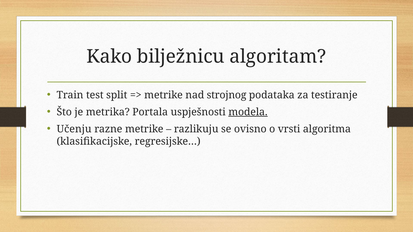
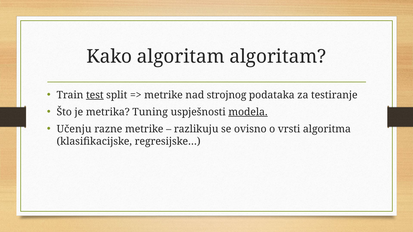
Kako bilježnicu: bilježnicu -> algoritam
test underline: none -> present
Portala: Portala -> Tuning
